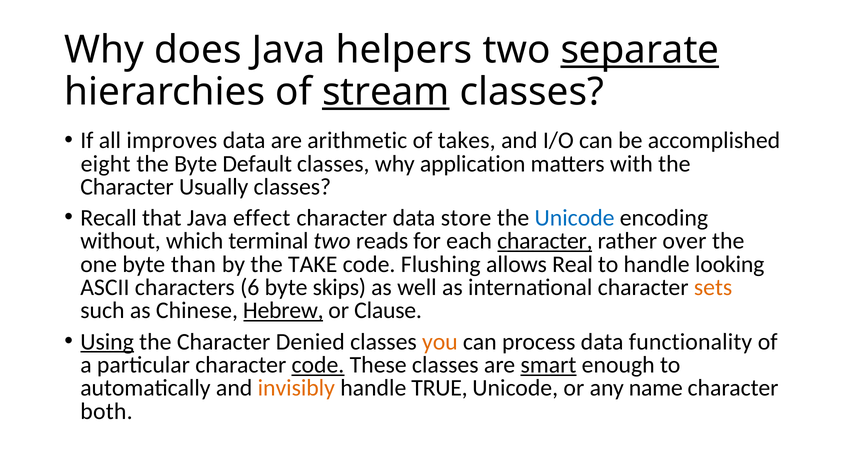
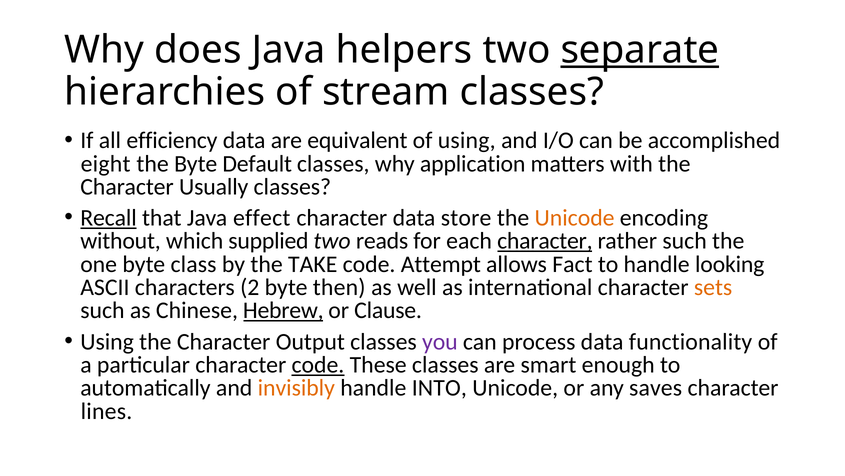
stream underline: present -> none
improves: improves -> efficiency
arithmetic: arithmetic -> equivalent
of takes: takes -> using
Recall underline: none -> present
Unicode at (575, 218) colour: blue -> orange
terminal: terminal -> supplied
rather over: over -> such
than: than -> class
Flushing: Flushing -> Attempt
Real: Real -> Fact
6: 6 -> 2
skips: skips -> then
Using at (107, 341) underline: present -> none
Denied: Denied -> Output
you colour: orange -> purple
smart underline: present -> none
TRUE: TRUE -> INTO
name: name -> saves
both: both -> lines
